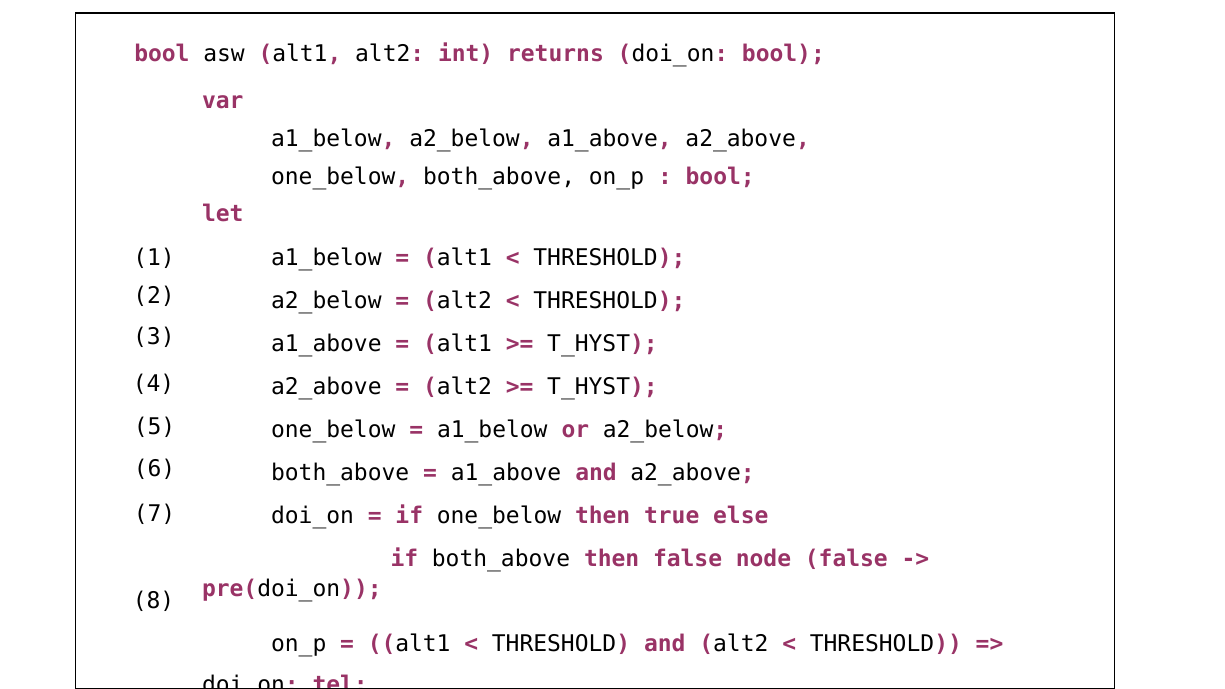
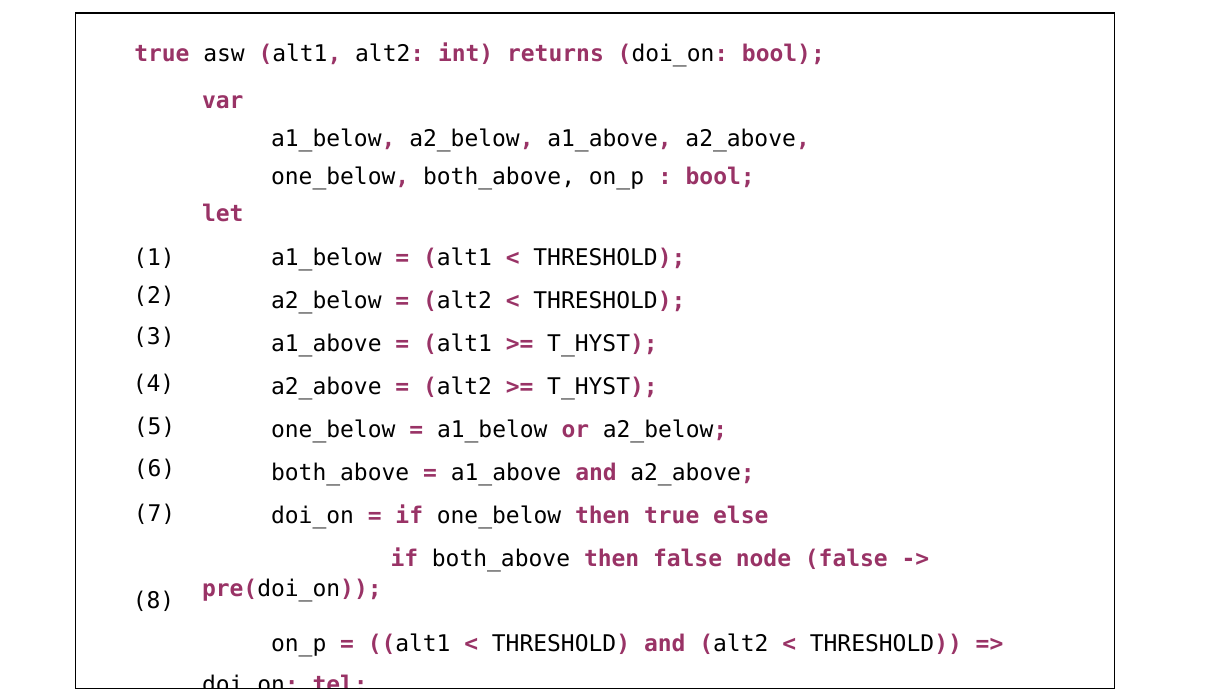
bool at (162, 54): bool -> true
